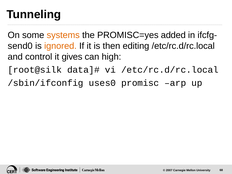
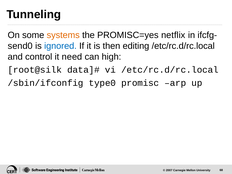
added: added -> netflix
ignored colour: orange -> blue
gives: gives -> need
uses0: uses0 -> type0
